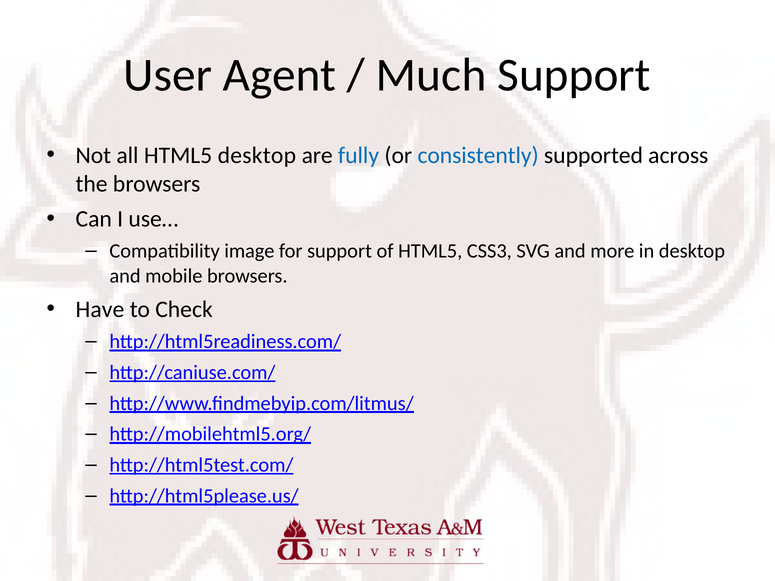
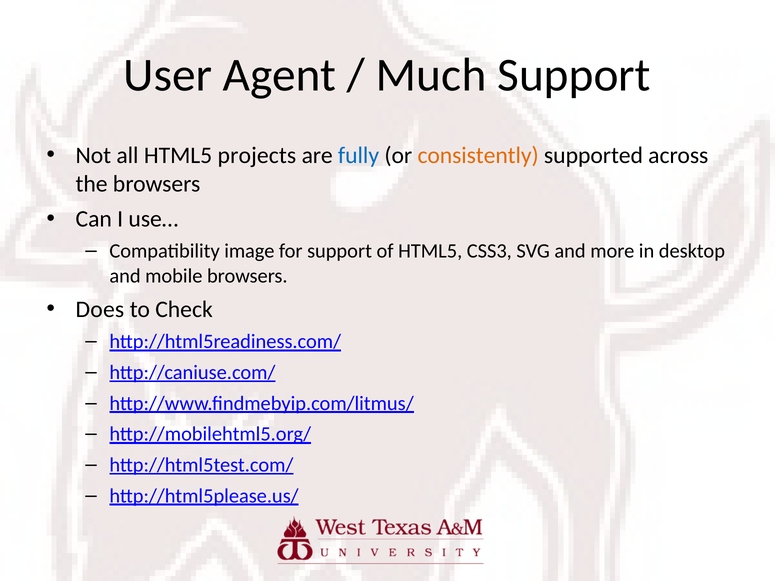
HTML5 desktop: desktop -> projects
consistently colour: blue -> orange
Have: Have -> Does
